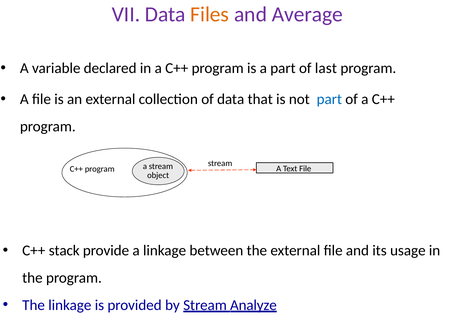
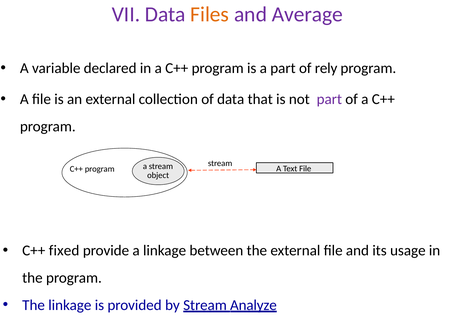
last: last -> rely
part at (329, 99) colour: blue -> purple
stack: stack -> fixed
